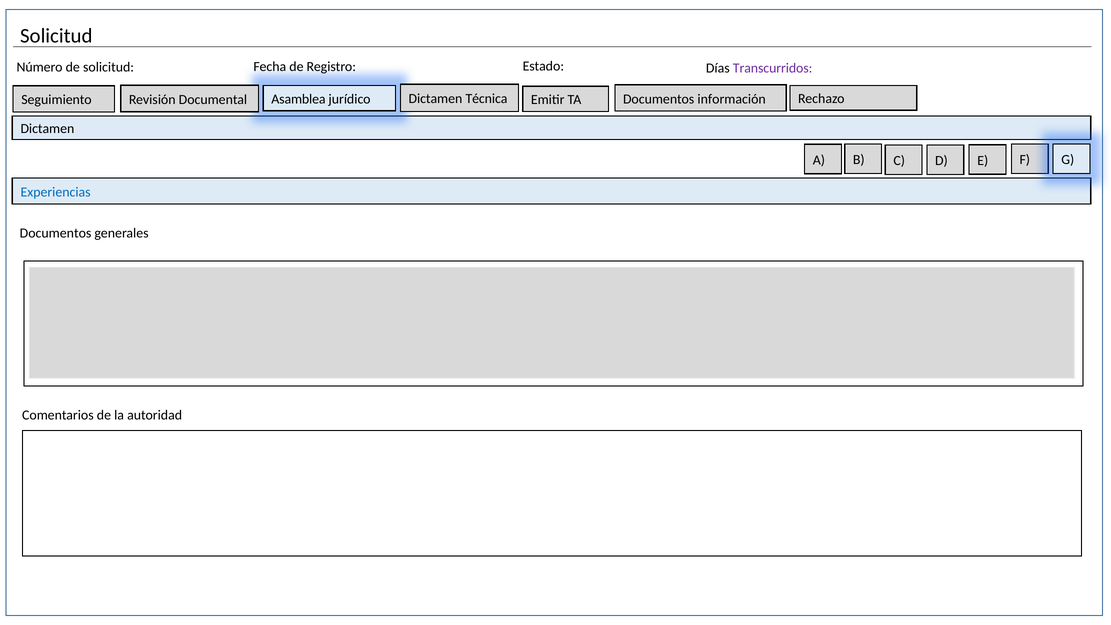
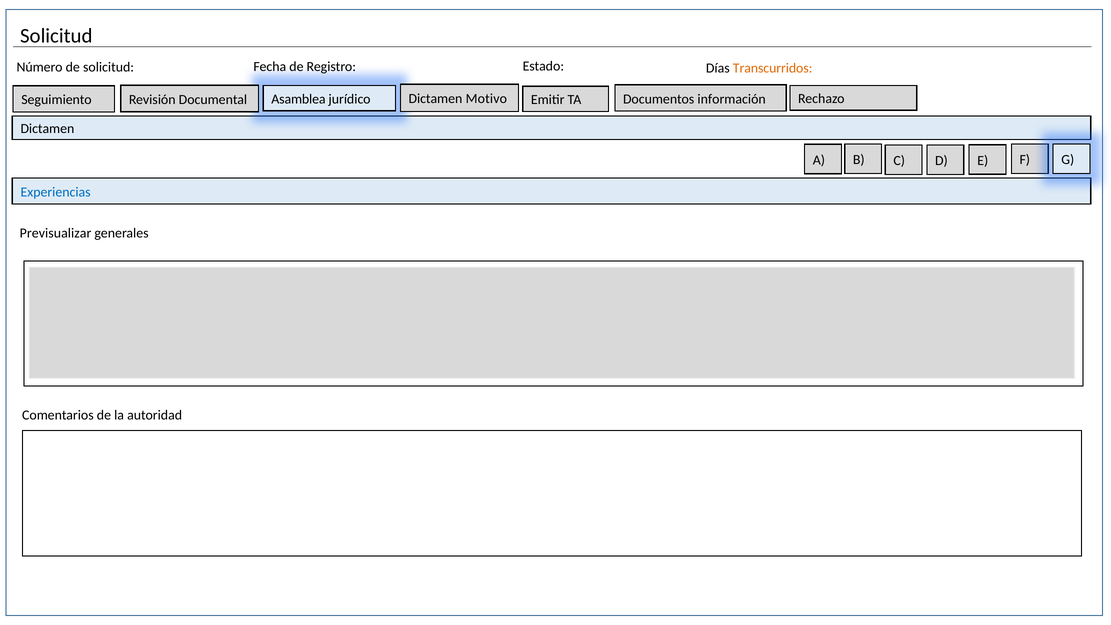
Transcurridos colour: purple -> orange
Técnica: Técnica -> Motivo
Documentos at (56, 233): Documentos -> Previsualizar
